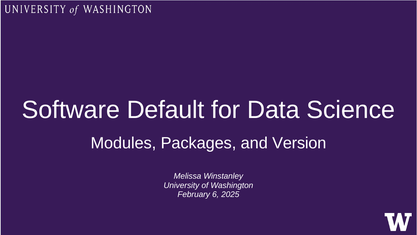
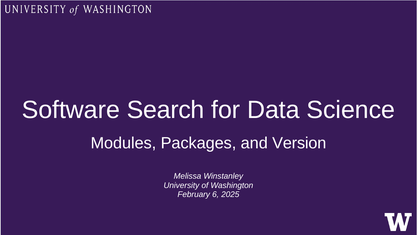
Default: Default -> Search
